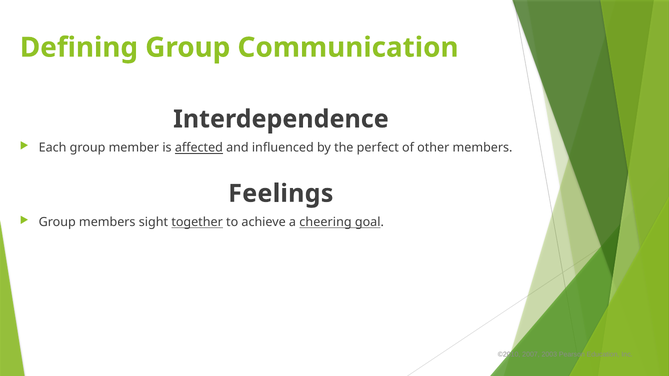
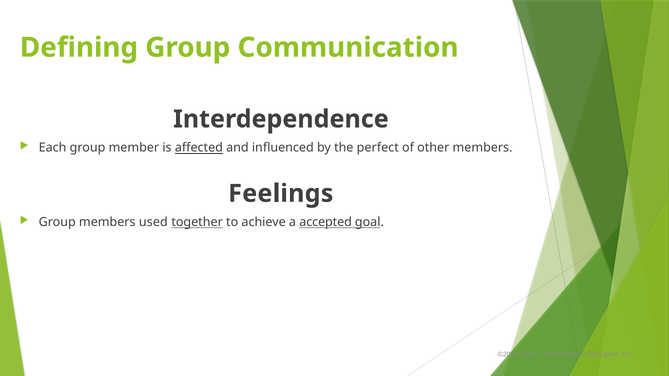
sight: sight -> used
cheering: cheering -> accepted
